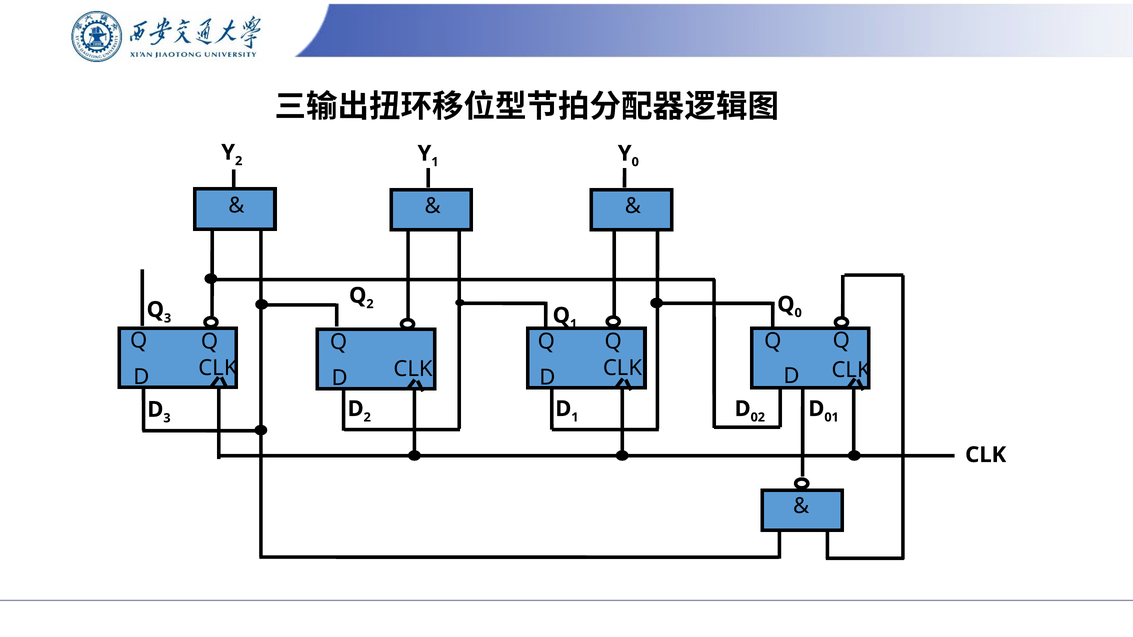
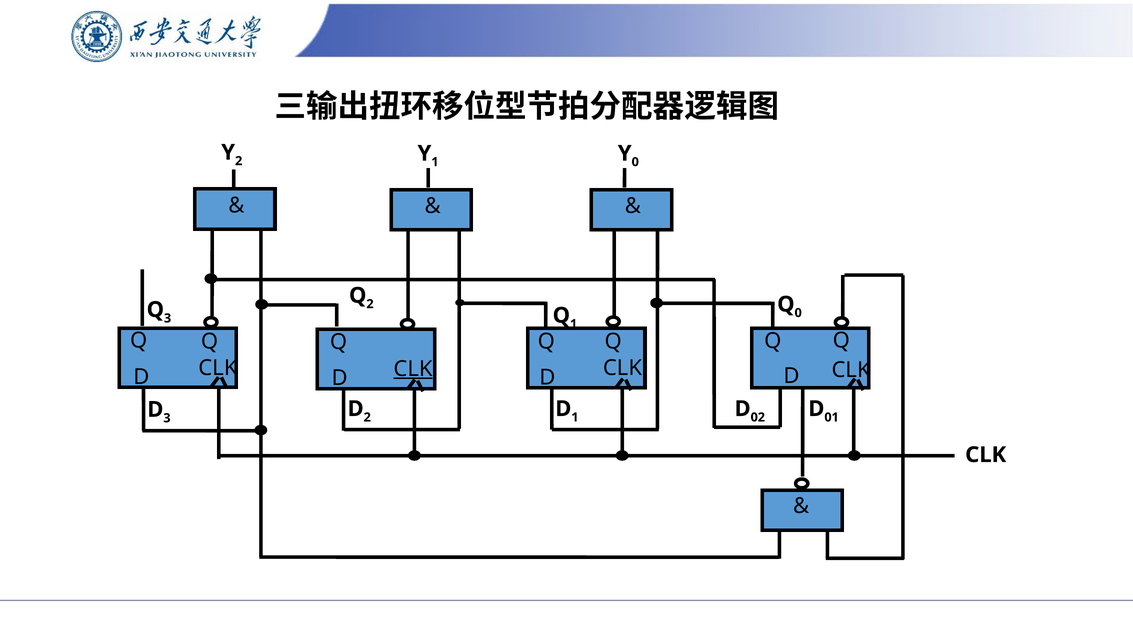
CLK at (413, 369) underline: none -> present
